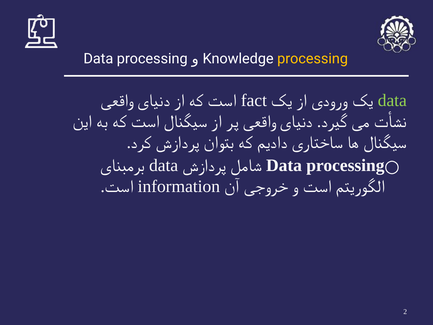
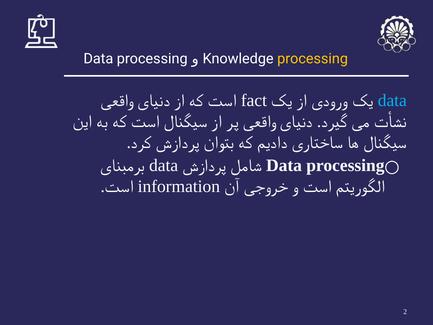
data at (392, 100) colour: light green -> light blue
